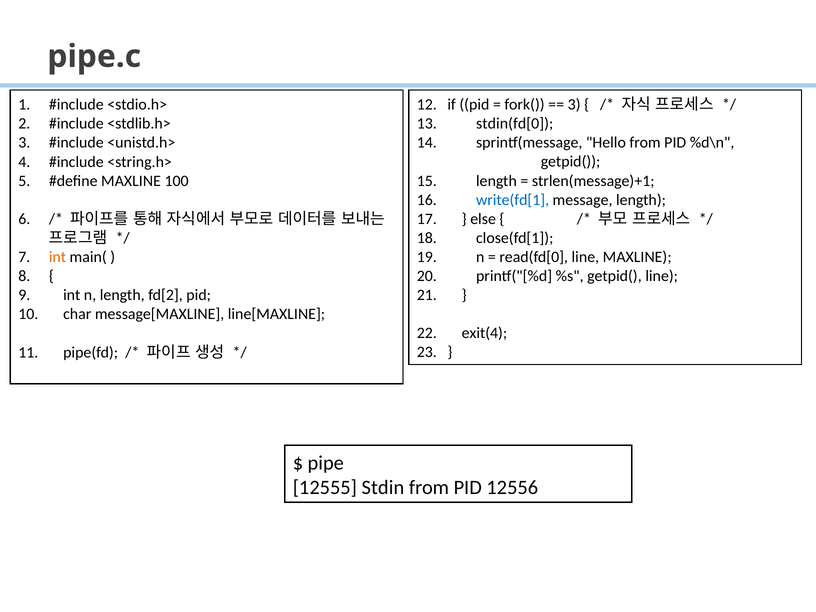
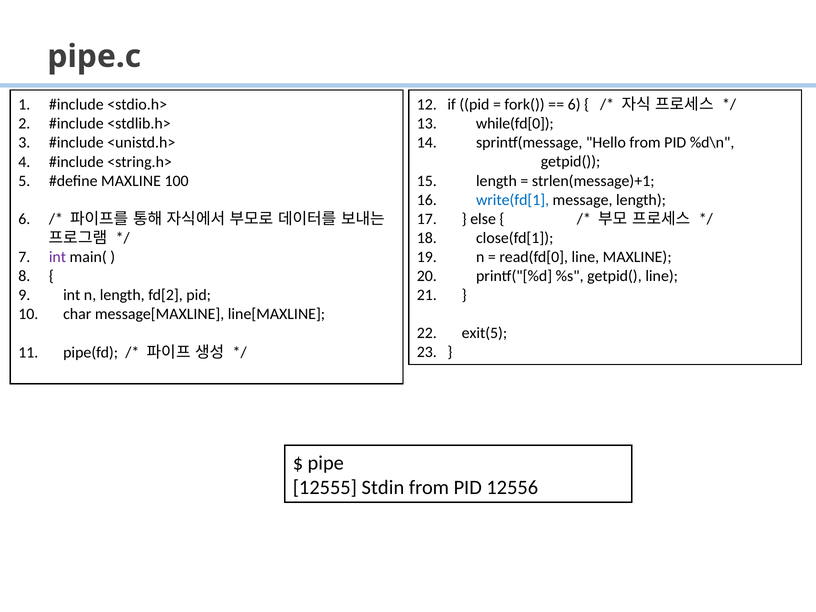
3 at (574, 105): 3 -> 6
stdin(fd[0: stdin(fd[0 -> while(fd[0
int at (57, 257) colour: orange -> purple
exit(4: exit(4 -> exit(5
